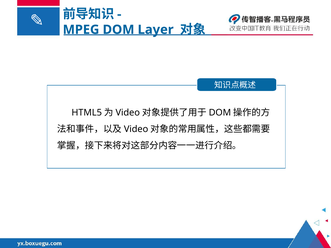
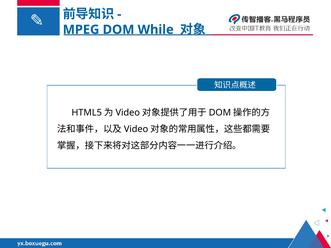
Layer: Layer -> While
